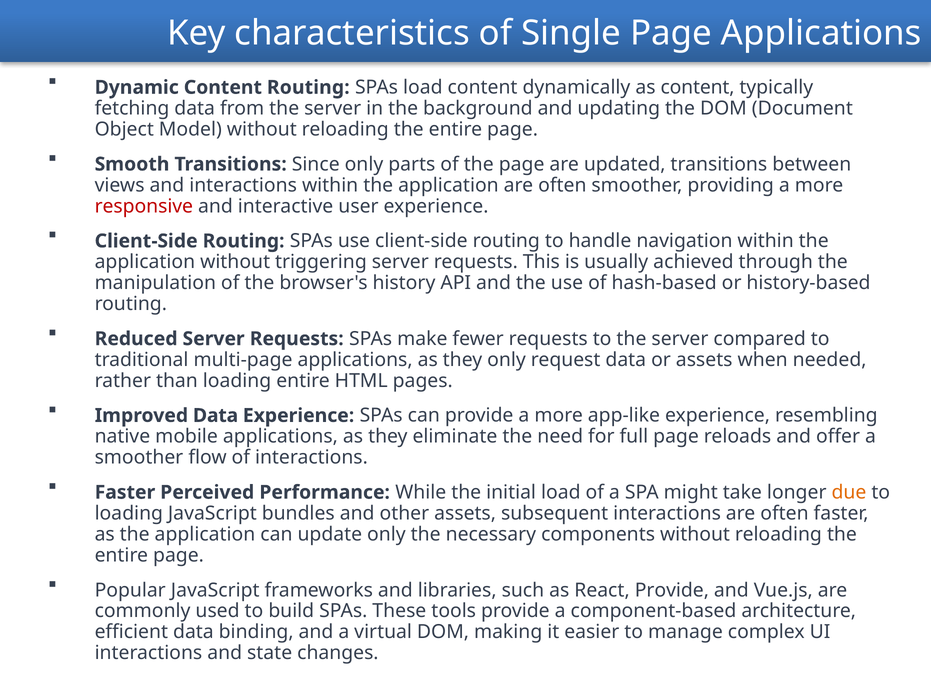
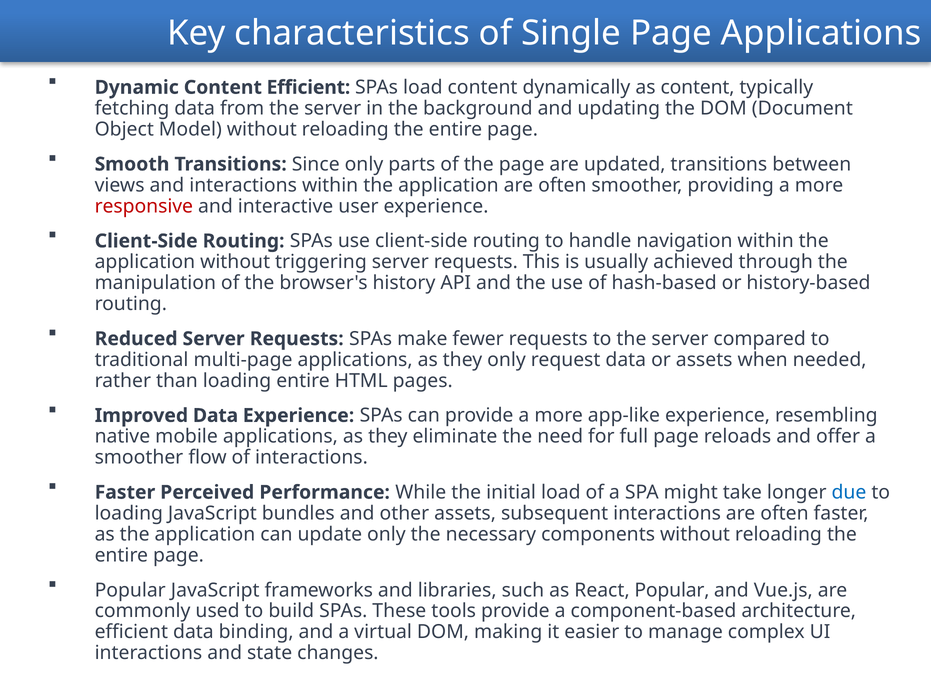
Content Routing: Routing -> Efficient
due colour: orange -> blue
React Provide: Provide -> Popular
